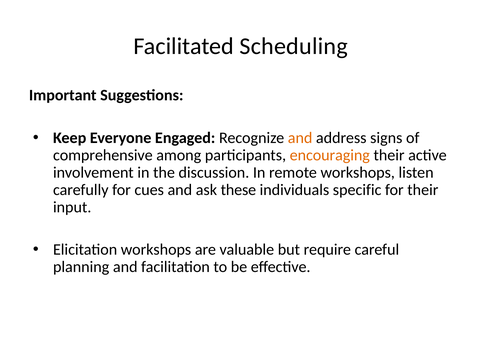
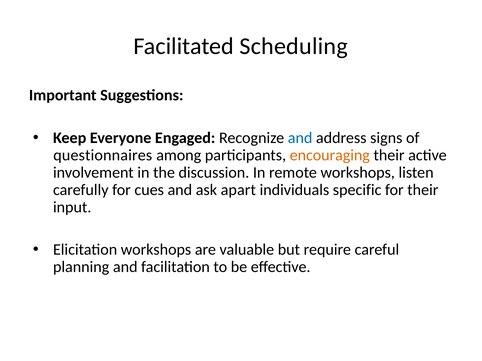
and at (300, 138) colour: orange -> blue
comprehensive: comprehensive -> questionnaires
these: these -> apart
